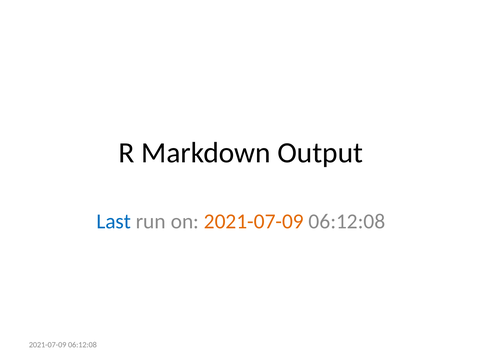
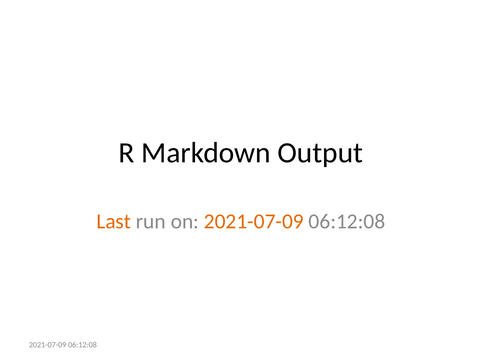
Last colour: blue -> orange
